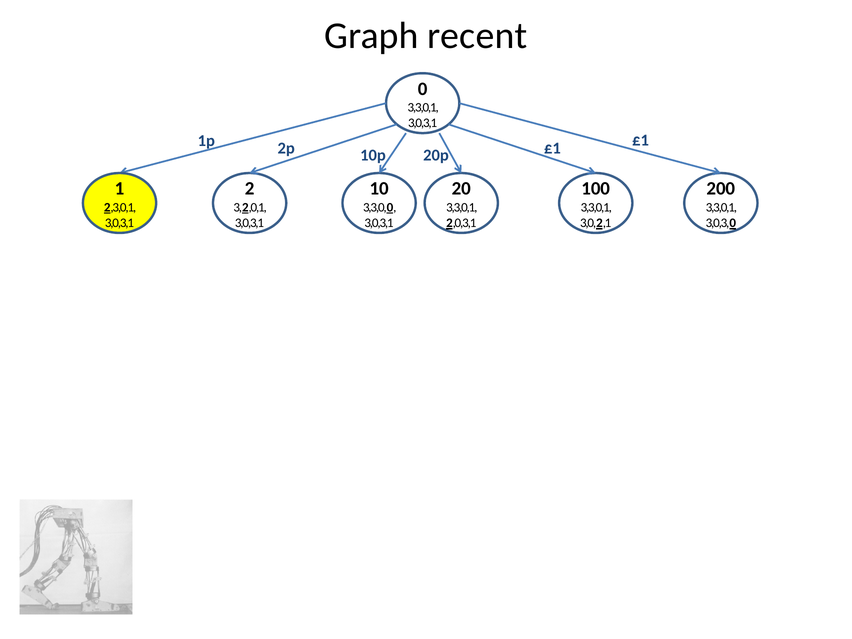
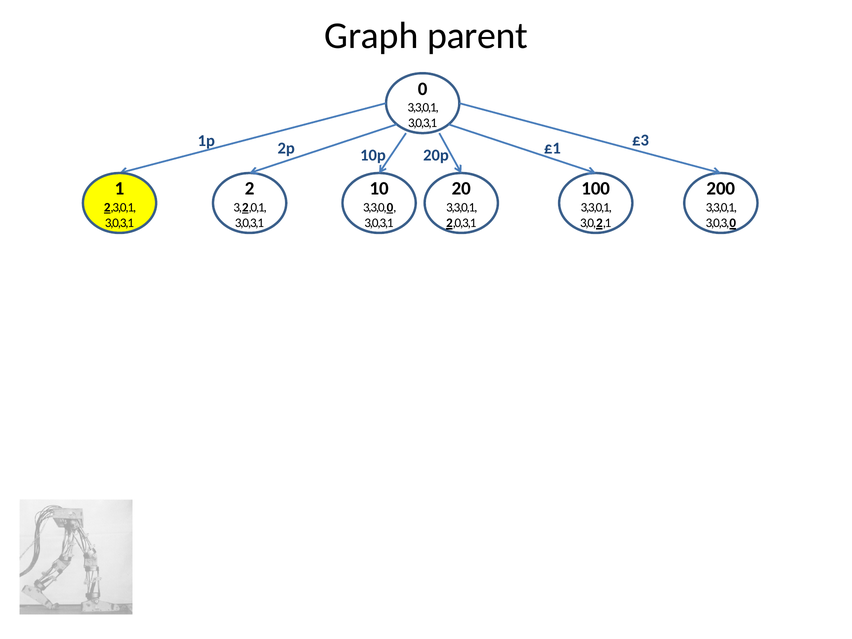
recent: recent -> parent
2p £1: £1 -> £3
